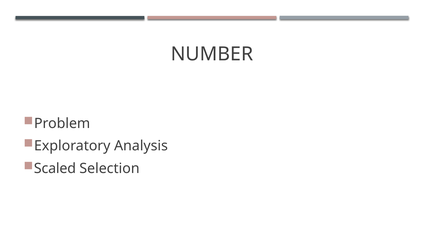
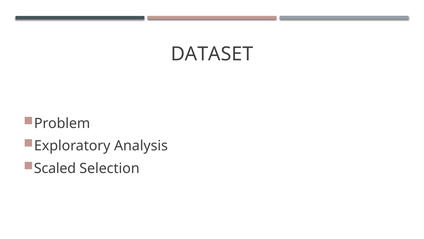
NUMBER: NUMBER -> DATASET
